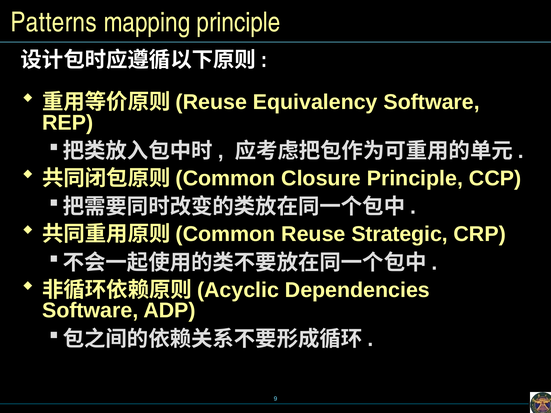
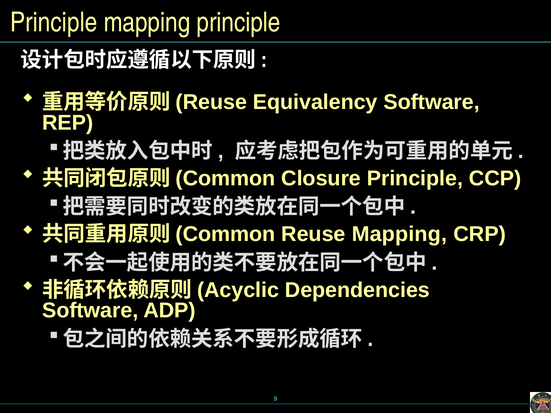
Patterns at (54, 23): Patterns -> Principle
Reuse Strategic: Strategic -> Mapping
